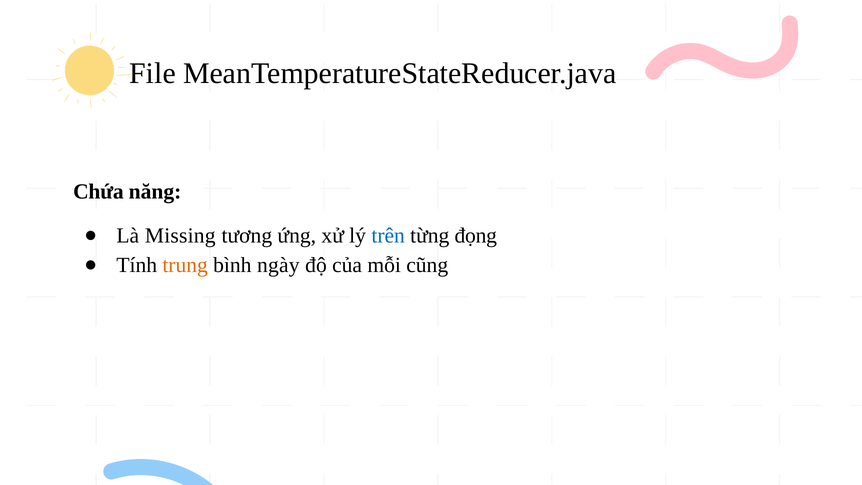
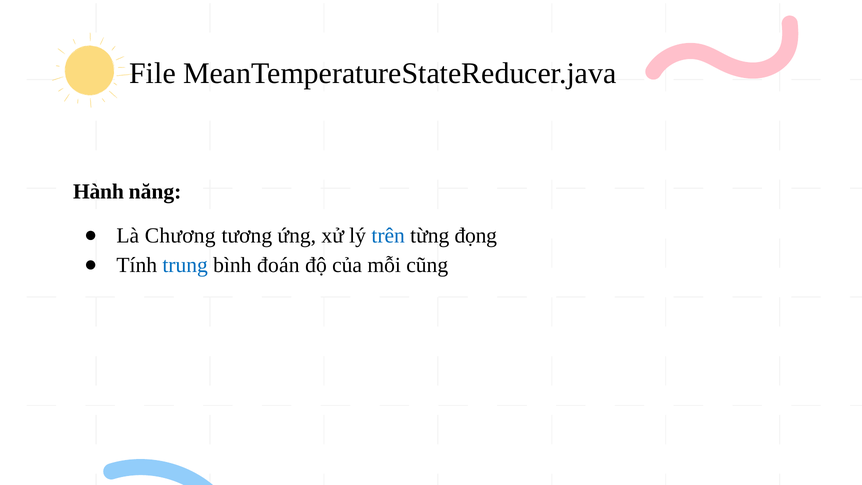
Chứa: Chứa -> Hành
Missing: Missing -> Chương
trung colour: orange -> blue
ngày: ngày -> đoán
